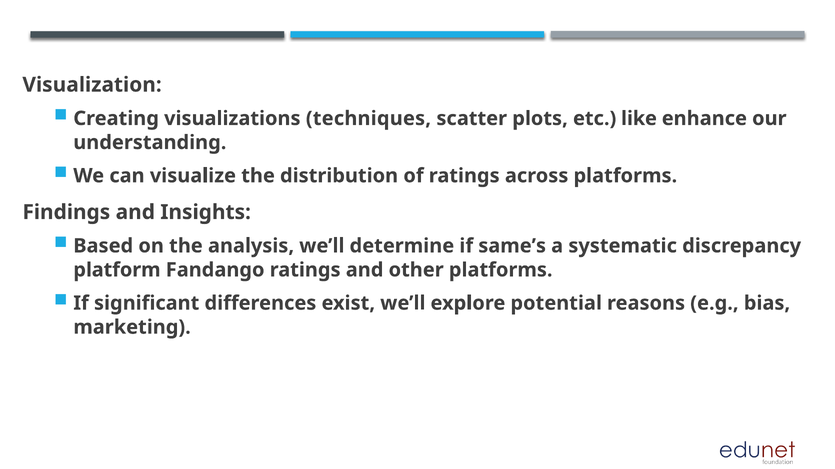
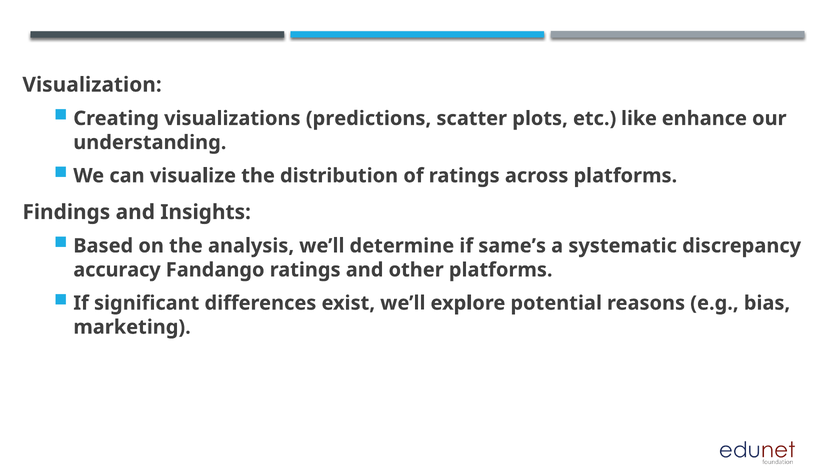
techniques: techniques -> predictions
platform: platform -> accuracy
